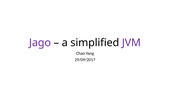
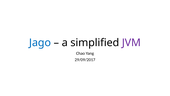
Jago colour: purple -> blue
